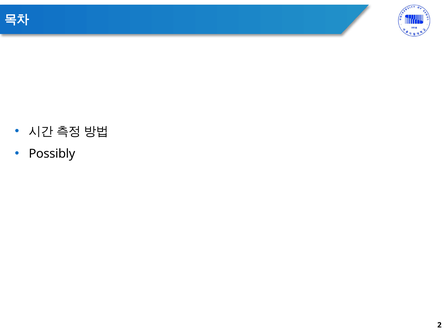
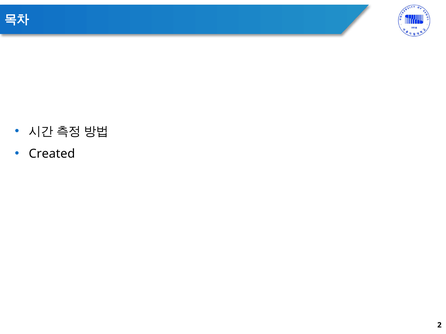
Possibly: Possibly -> Created
